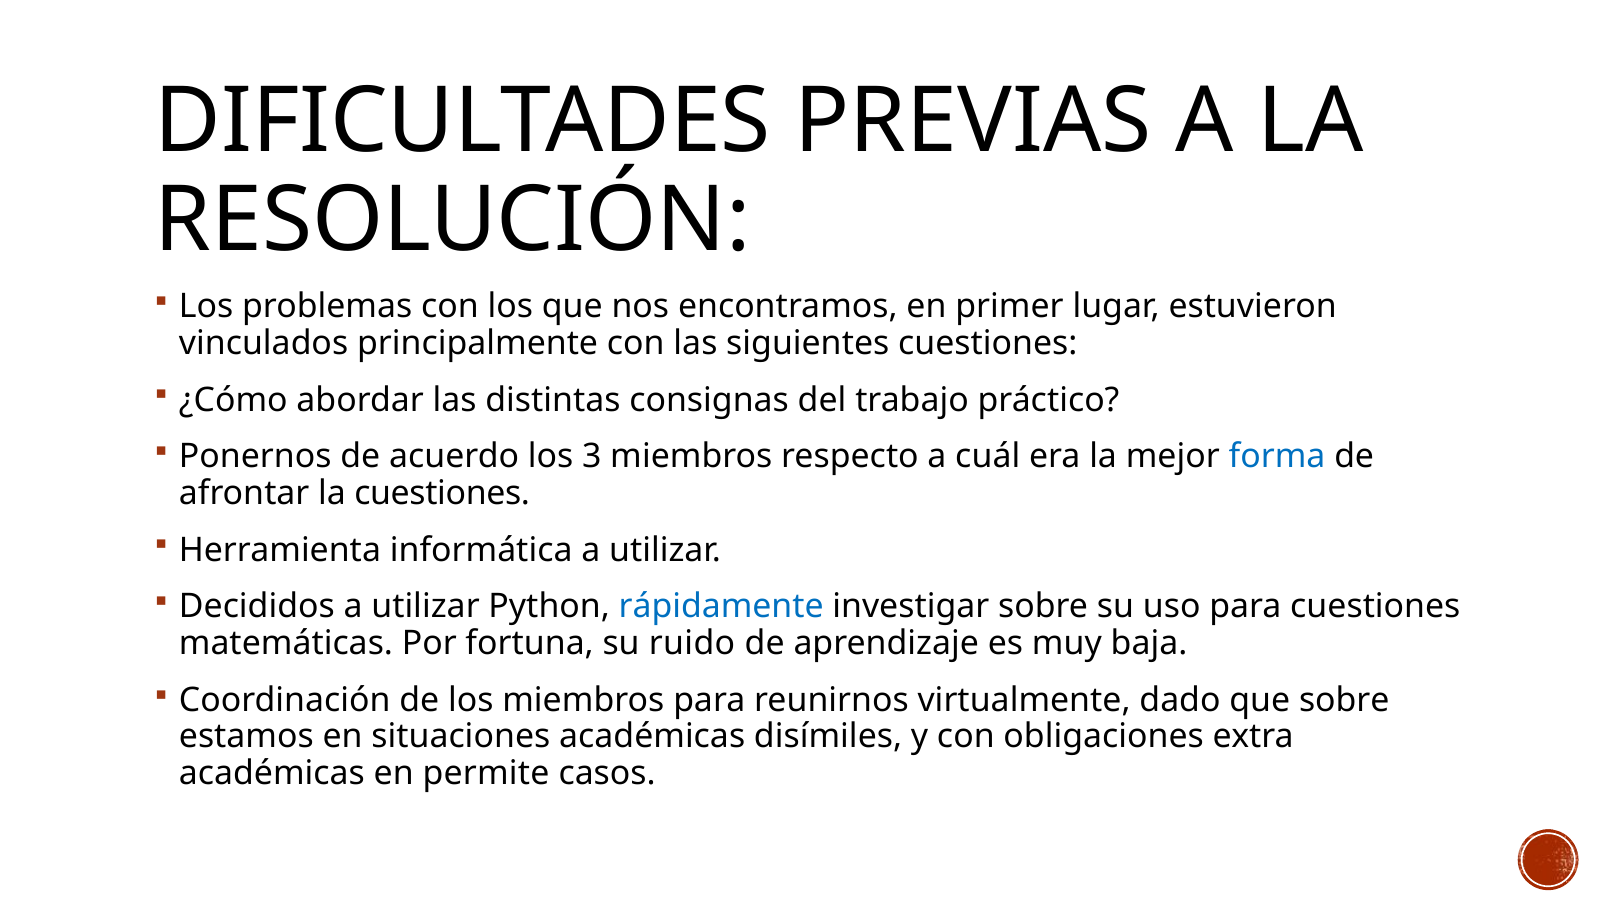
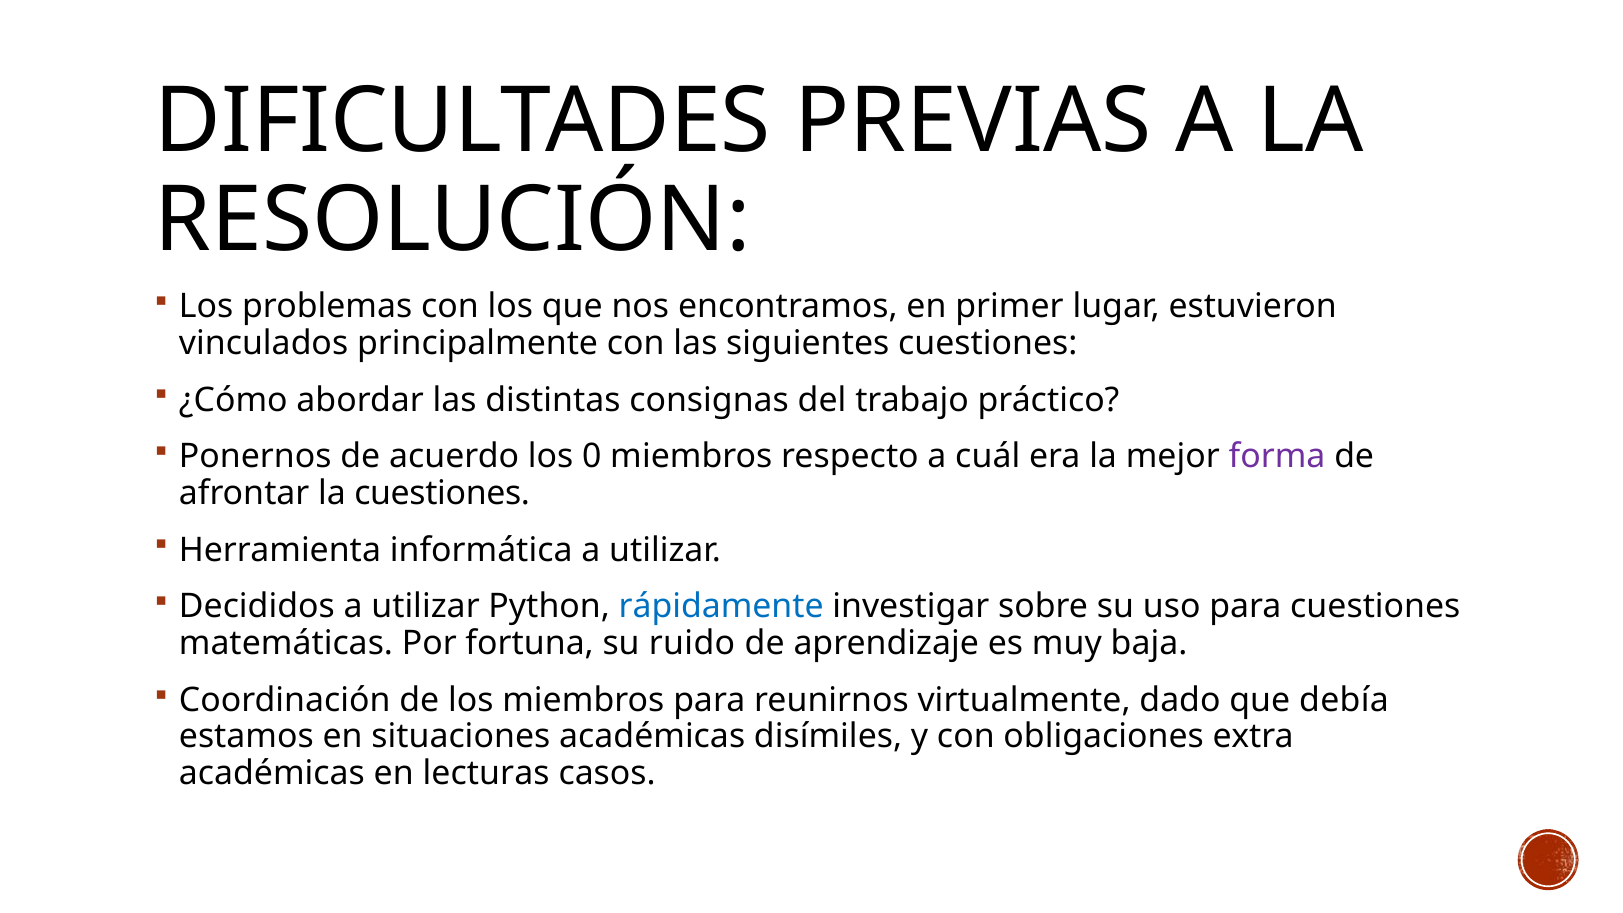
3: 3 -> 0
forma colour: blue -> purple
que sobre: sobre -> debía
permite: permite -> lecturas
